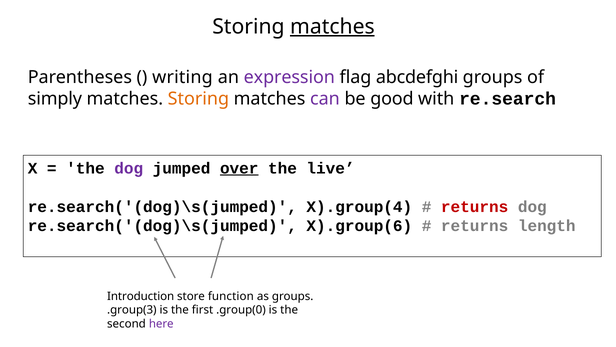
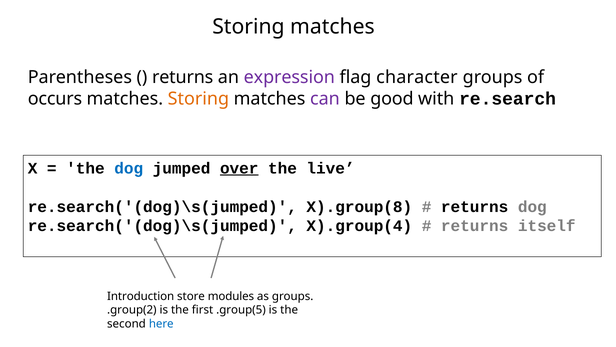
matches at (332, 27) underline: present -> none
writing at (182, 77): writing -> returns
abcdefghi: abcdefghi -> character
simply: simply -> occurs
dog at (129, 168) colour: purple -> blue
X).group(4: X).group(4 -> X).group(8
returns at (475, 207) colour: red -> black
X).group(6: X).group(6 -> X).group(4
length: length -> itself
function: function -> modules
.group(3: .group(3 -> .group(2
.group(0: .group(0 -> .group(5
here colour: purple -> blue
